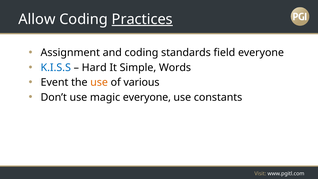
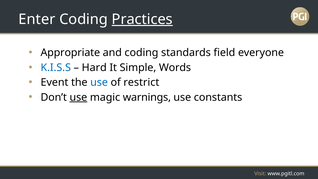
Allow: Allow -> Enter
Assignment: Assignment -> Appropriate
use at (99, 82) colour: orange -> blue
various: various -> restrict
use at (78, 97) underline: none -> present
magic everyone: everyone -> warnings
